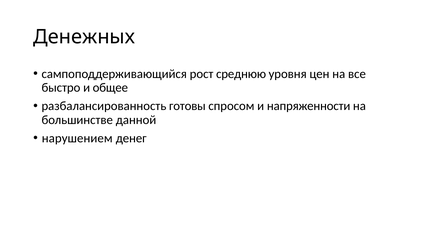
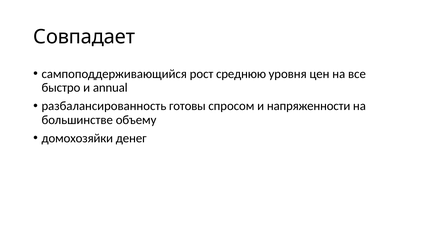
Денежных: Денежных -> Совпадает
общее: общее -> annual
данной: данной -> объему
нарушением: нарушением -> домохозяйки
